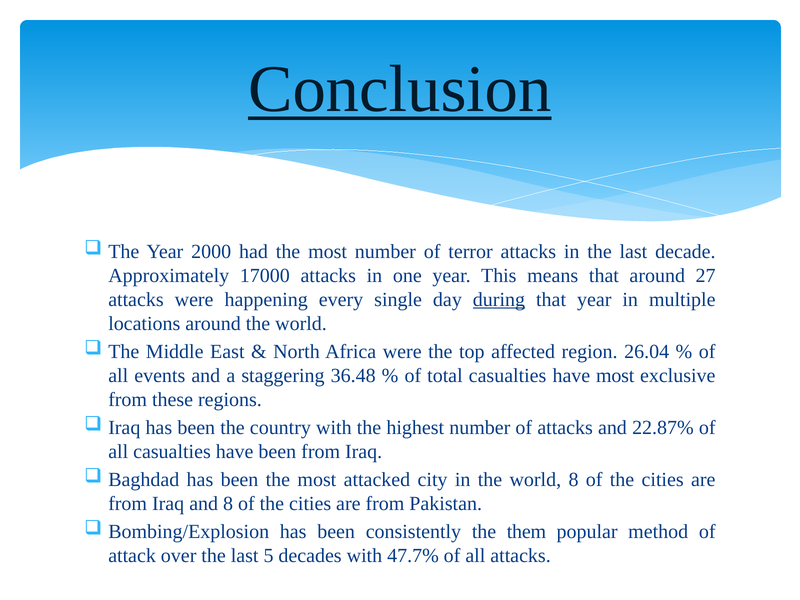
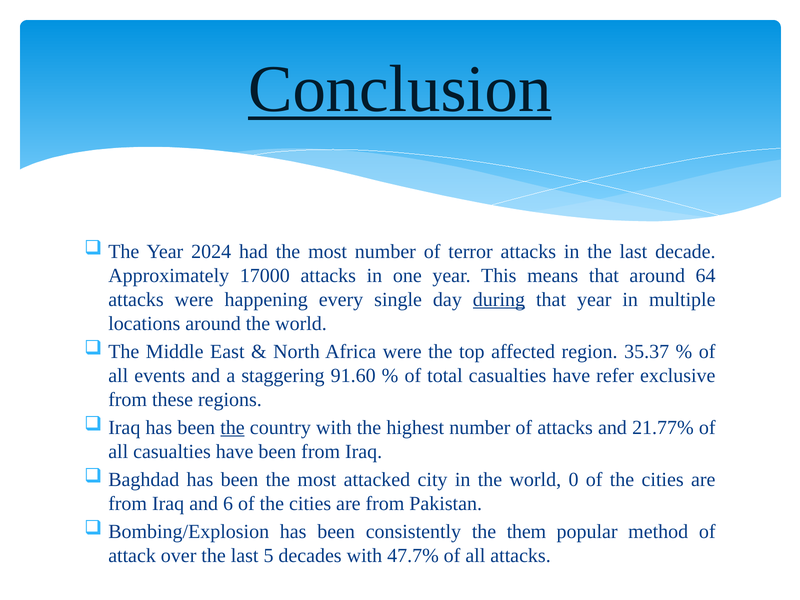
2000: 2000 -> 2024
27: 27 -> 64
26.04: 26.04 -> 35.37
36.48: 36.48 -> 91.60
have most: most -> refer
the at (233, 427) underline: none -> present
22.87%: 22.87% -> 21.77%
world 8: 8 -> 0
and 8: 8 -> 6
